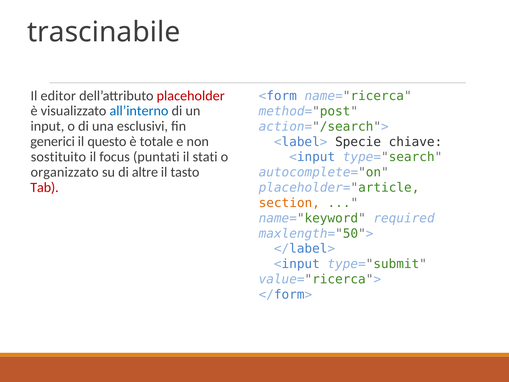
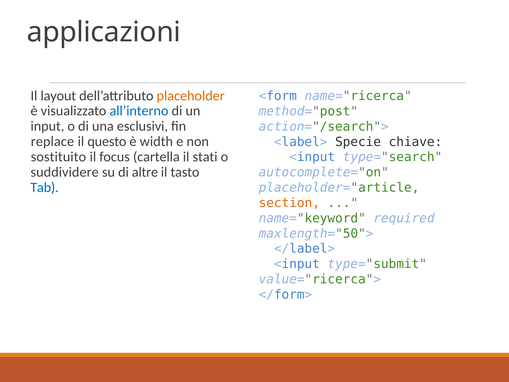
trascinabile: trascinabile -> applicazioni
editor: editor -> layout
placeholder colour: red -> orange
generici: generici -> replace
totale: totale -> width
puntati: puntati -> cartella
organizzato: organizzato -> suddividere
Tab colour: red -> blue
